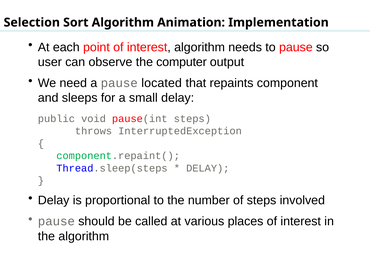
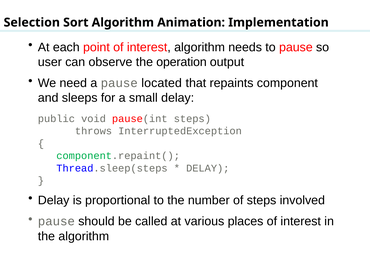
computer: computer -> operation
